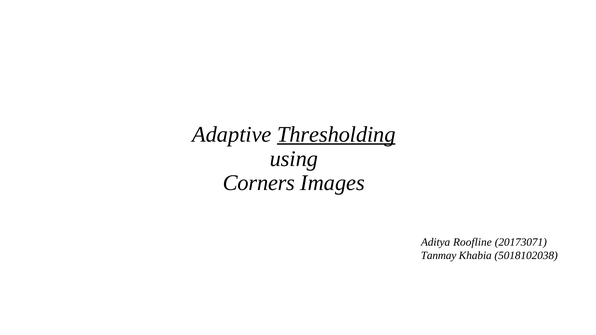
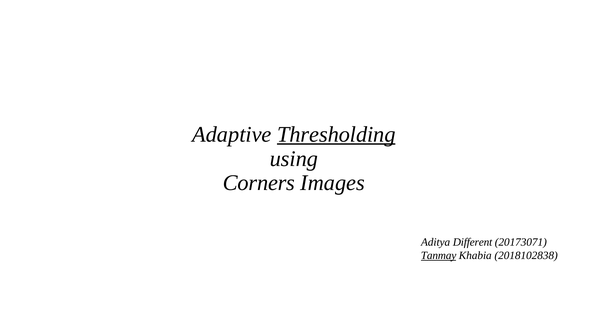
Roofline: Roofline -> Different
Tanmay underline: none -> present
5018102038: 5018102038 -> 2018102838
